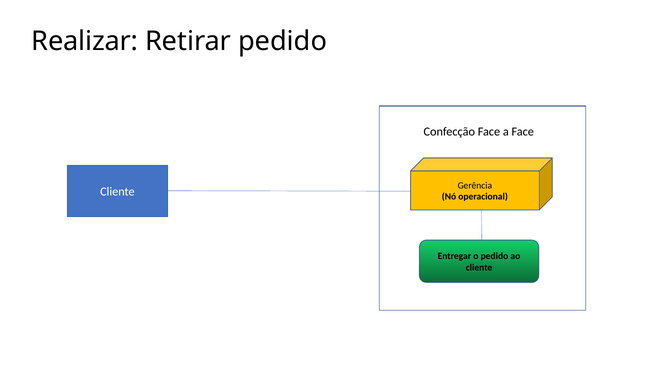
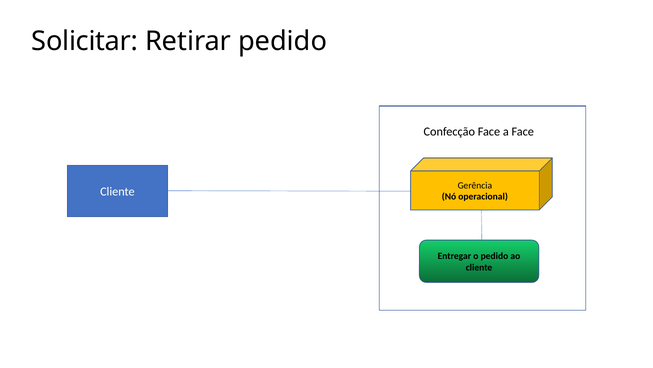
Realizar: Realizar -> Solicitar
